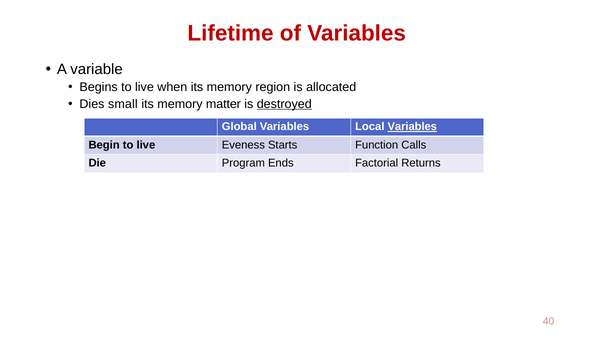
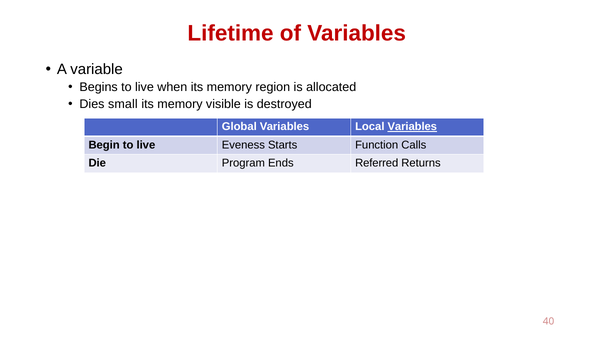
matter: matter -> visible
destroyed underline: present -> none
Factorial: Factorial -> Referred
